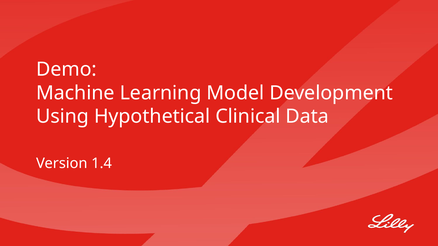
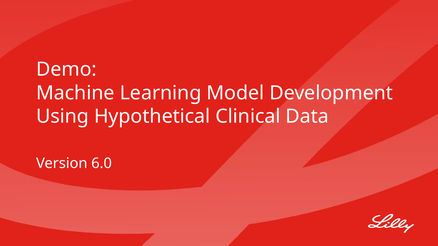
1.4: 1.4 -> 6.0
